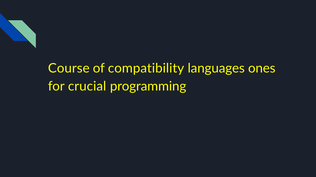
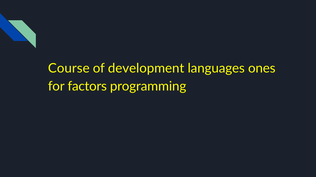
compatibility: compatibility -> development
crucial: crucial -> factors
